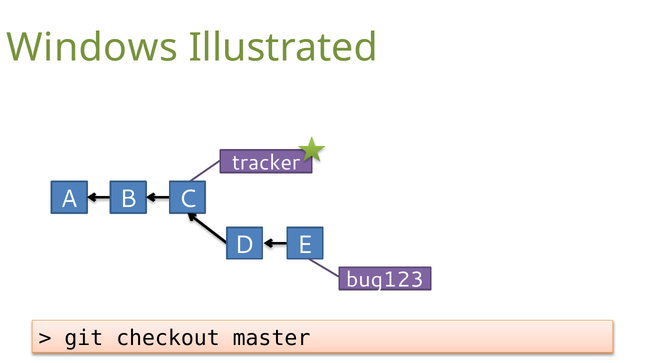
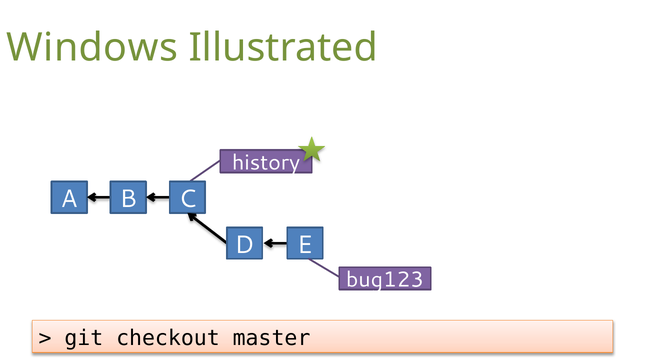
tracker: tracker -> history
